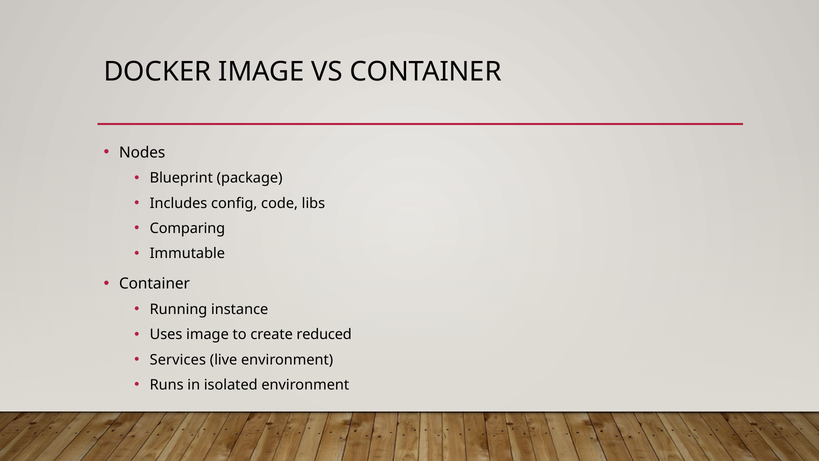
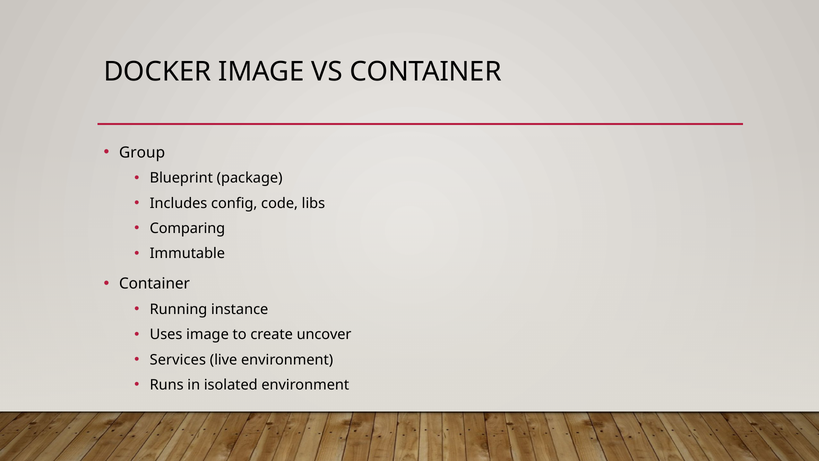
Nodes: Nodes -> Group
reduced: reduced -> uncover
